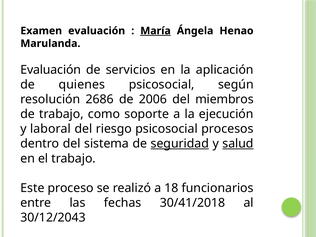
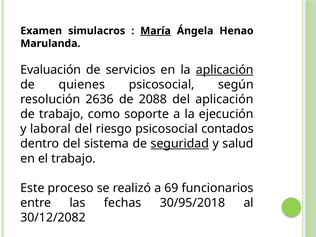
Examen evaluación: evaluación -> simulacros
aplicación at (225, 70) underline: none -> present
2686: 2686 -> 2636
2006: 2006 -> 2088
del miembros: miembros -> aplicación
procesos: procesos -> contados
salud underline: present -> none
18: 18 -> 69
30/41/2018: 30/41/2018 -> 30/95/2018
30/12/2043: 30/12/2043 -> 30/12/2082
